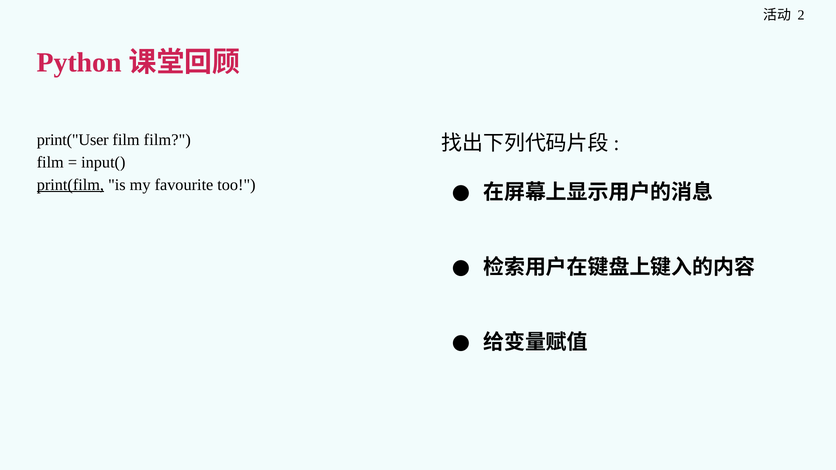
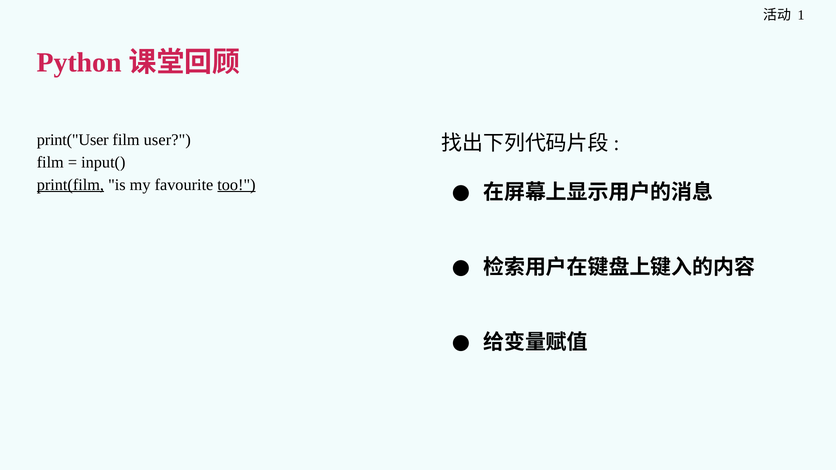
2: 2 -> 1
film at (167, 140): film -> user
too underline: none -> present
